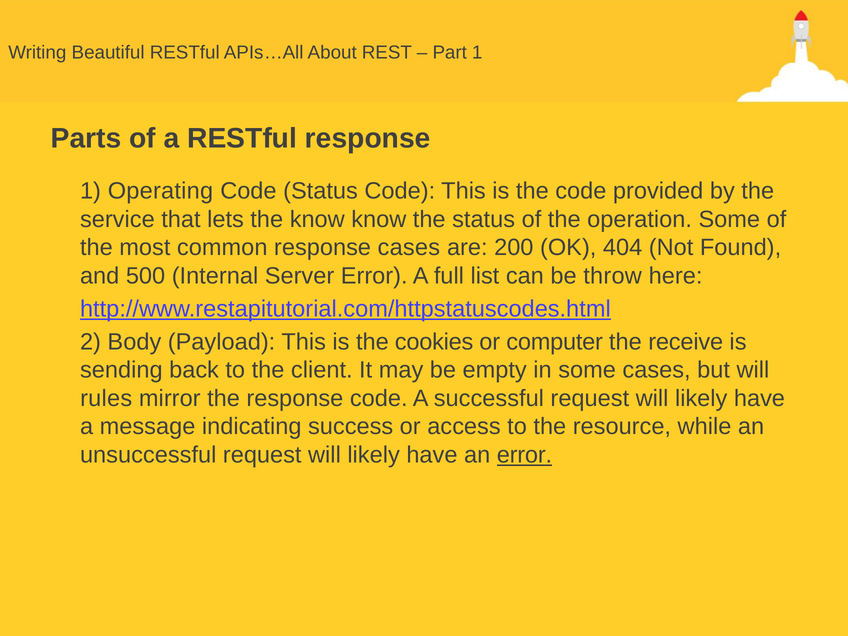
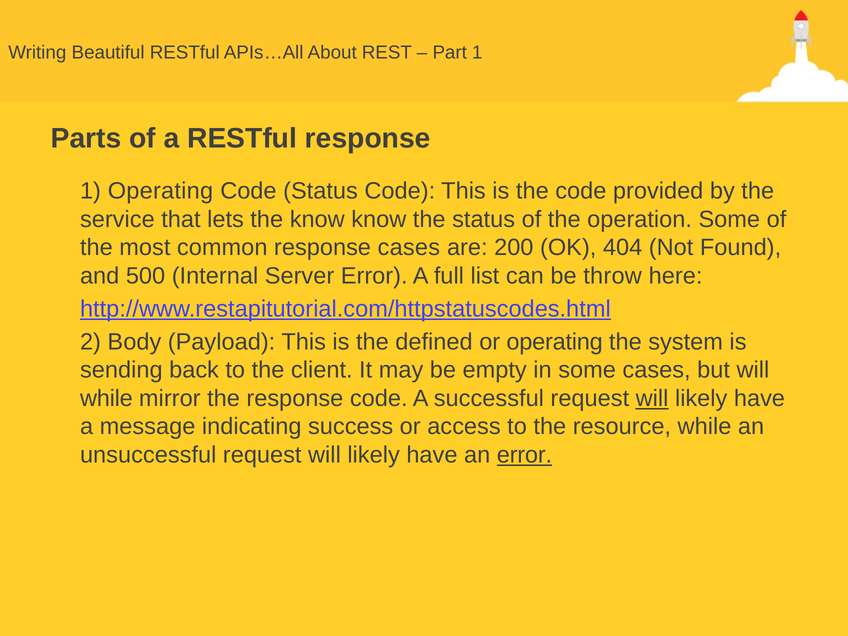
cookies: cookies -> defined
or computer: computer -> operating
receive: receive -> system
rules at (106, 398): rules -> while
will at (652, 398) underline: none -> present
